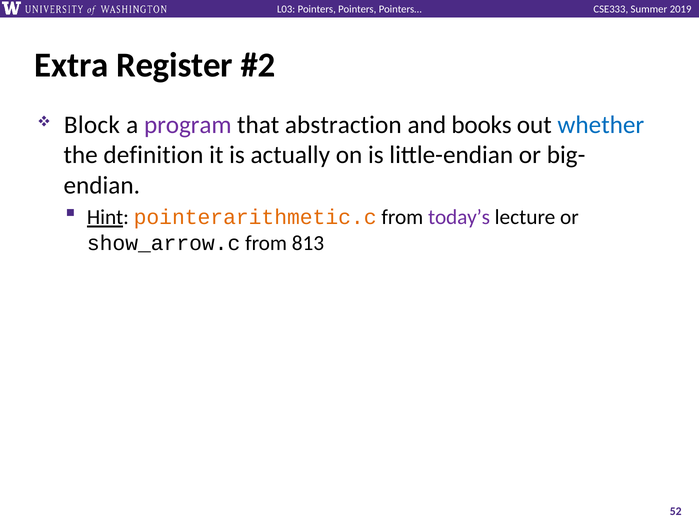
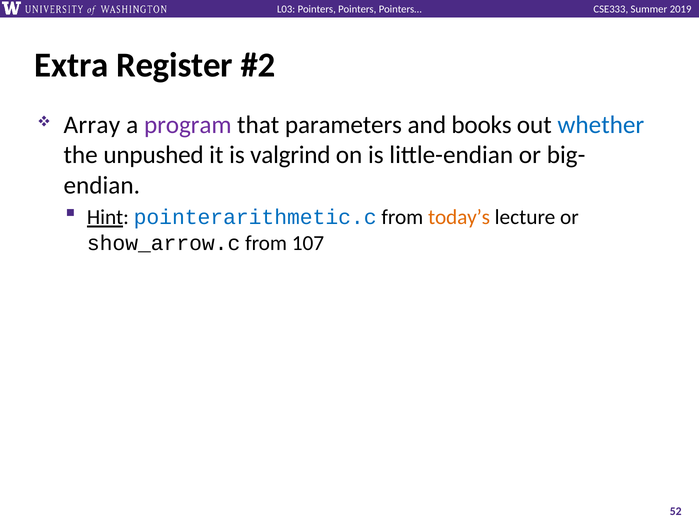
Block: Block -> Array
abstraction: abstraction -> parameters
definition: definition -> unpushed
actually: actually -> valgrind
pointerarithmetic.c colour: orange -> blue
today’s colour: purple -> orange
813: 813 -> 107
